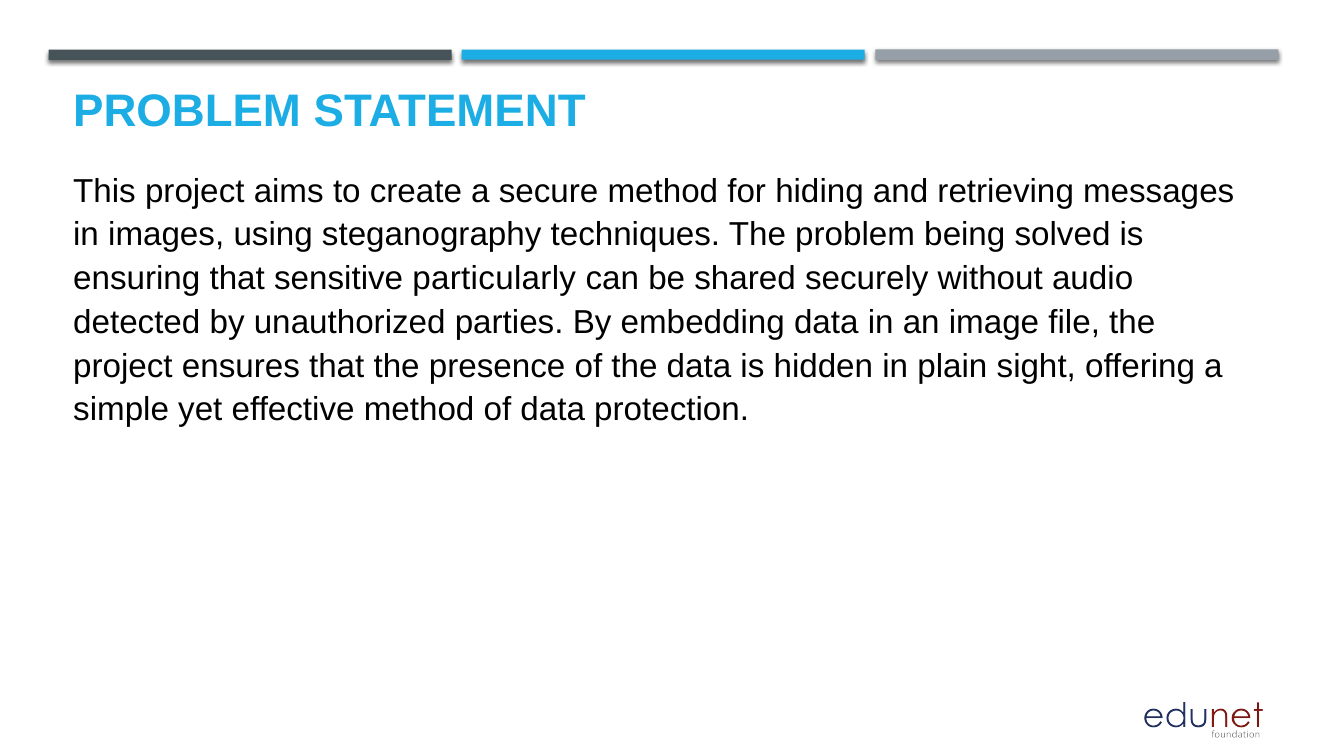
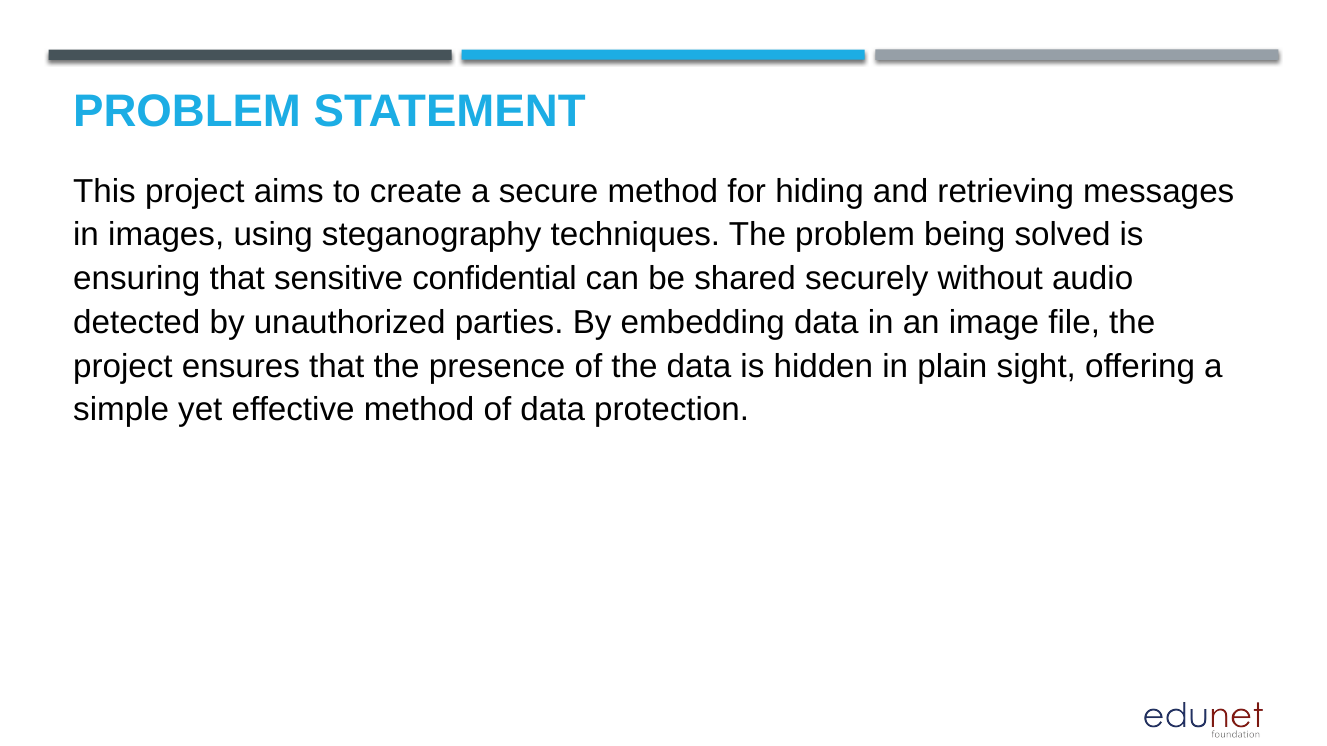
particularly: particularly -> confidential
